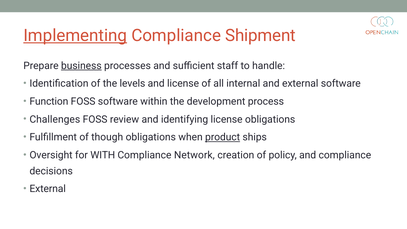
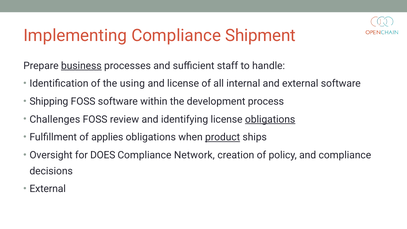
Implementing underline: present -> none
levels: levels -> using
Function: Function -> Shipping
obligations at (270, 119) underline: none -> present
though: though -> applies
WITH: WITH -> DOES
